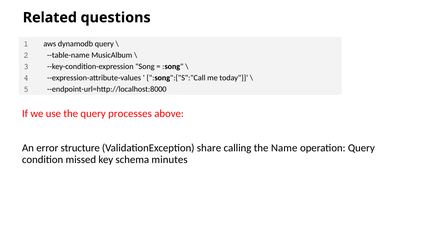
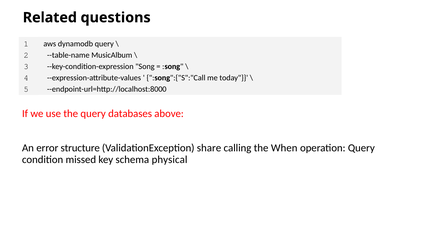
processes: processes -> databases
Name: Name -> When
minutes: minutes -> physical
